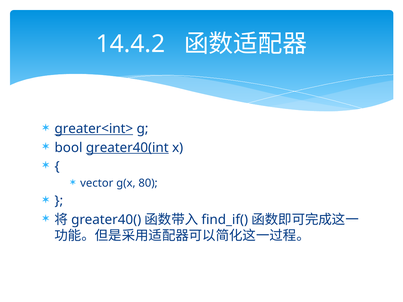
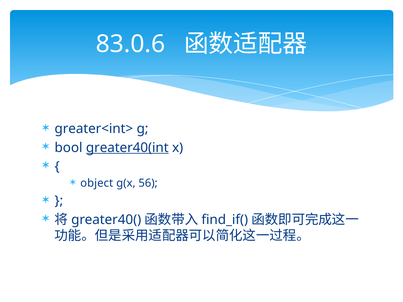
14.4.2: 14.4.2 -> 83.0.6
greater<int> underline: present -> none
vector: vector -> object
80: 80 -> 56
